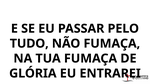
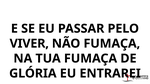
TUDO: TUDO -> VIVER
